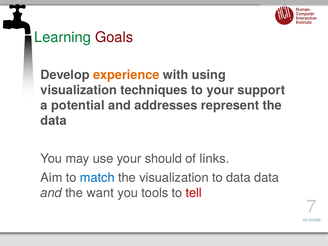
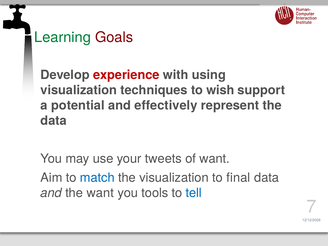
experience colour: orange -> red
to your: your -> wish
addresses: addresses -> effectively
should: should -> tweets
of links: links -> want
to data: data -> final
tell colour: red -> blue
